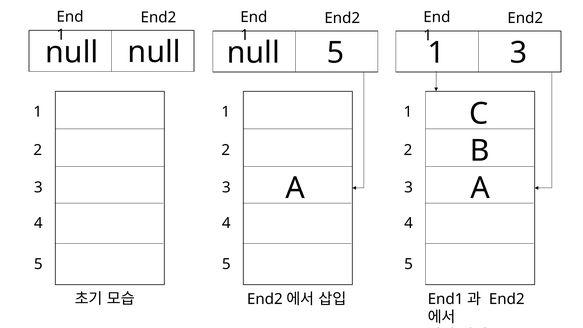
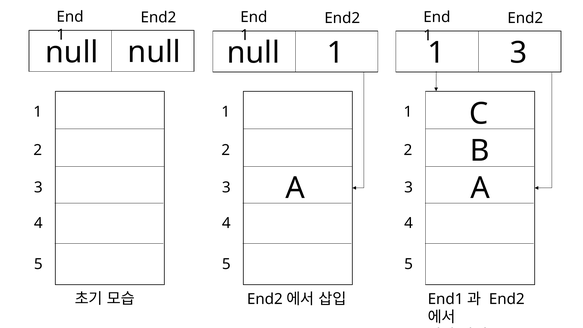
null 5: 5 -> 1
